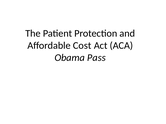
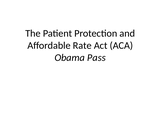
Cost: Cost -> Rate
